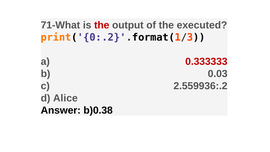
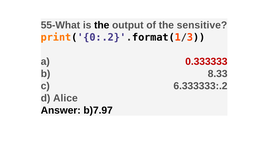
71-What: 71-What -> 55-What
the at (102, 25) colour: red -> black
executed: executed -> sensitive
0.03: 0.03 -> 8.33
2.559936:.2: 2.559936:.2 -> 6.333333:.2
b)0.38: b)0.38 -> b)7.97
